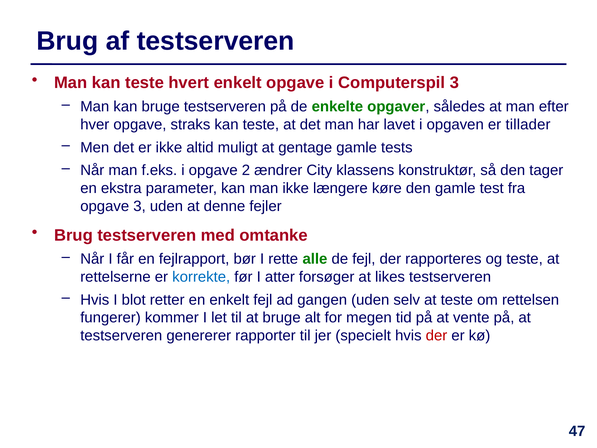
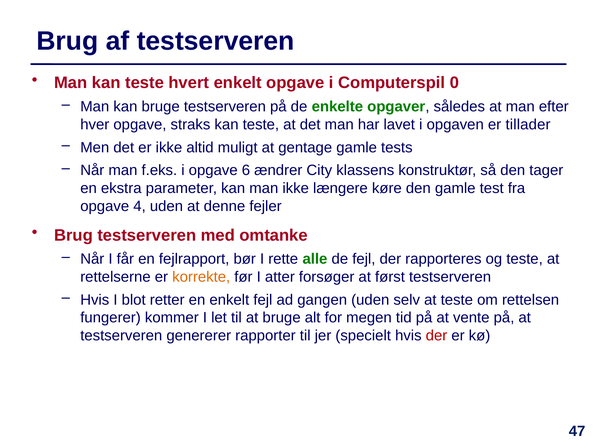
Computerspil 3: 3 -> 0
2: 2 -> 6
opgave 3: 3 -> 4
korrekte colour: blue -> orange
likes: likes -> først
